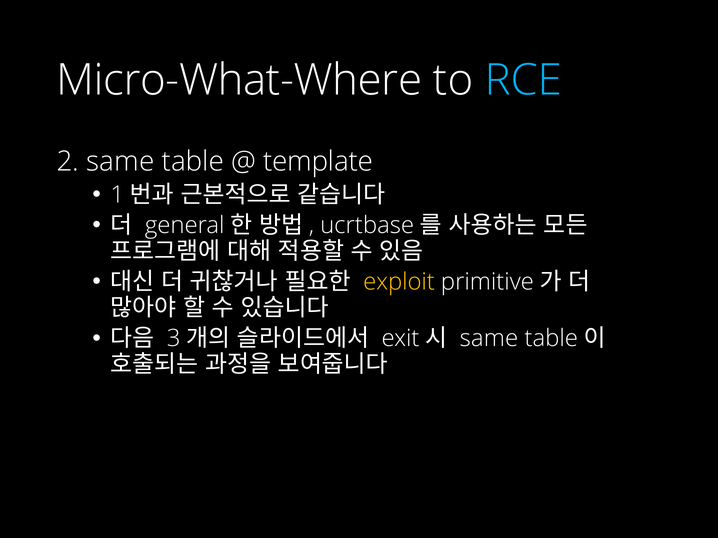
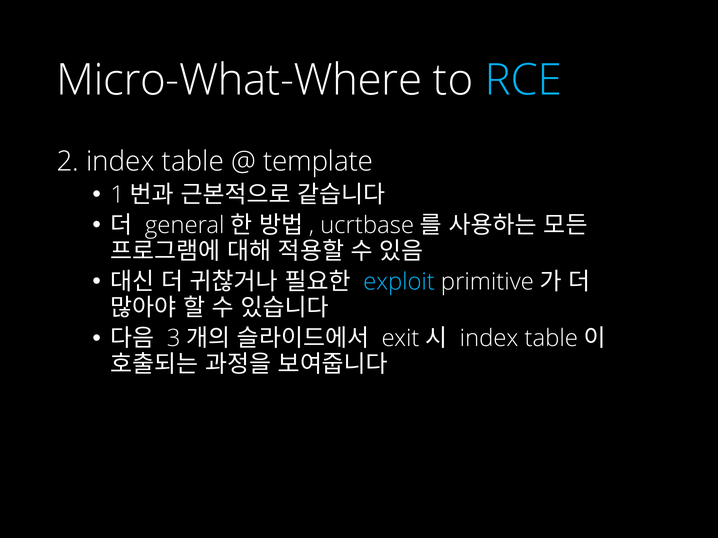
2 same: same -> index
exploit colour: yellow -> light blue
same at (489, 339): same -> index
